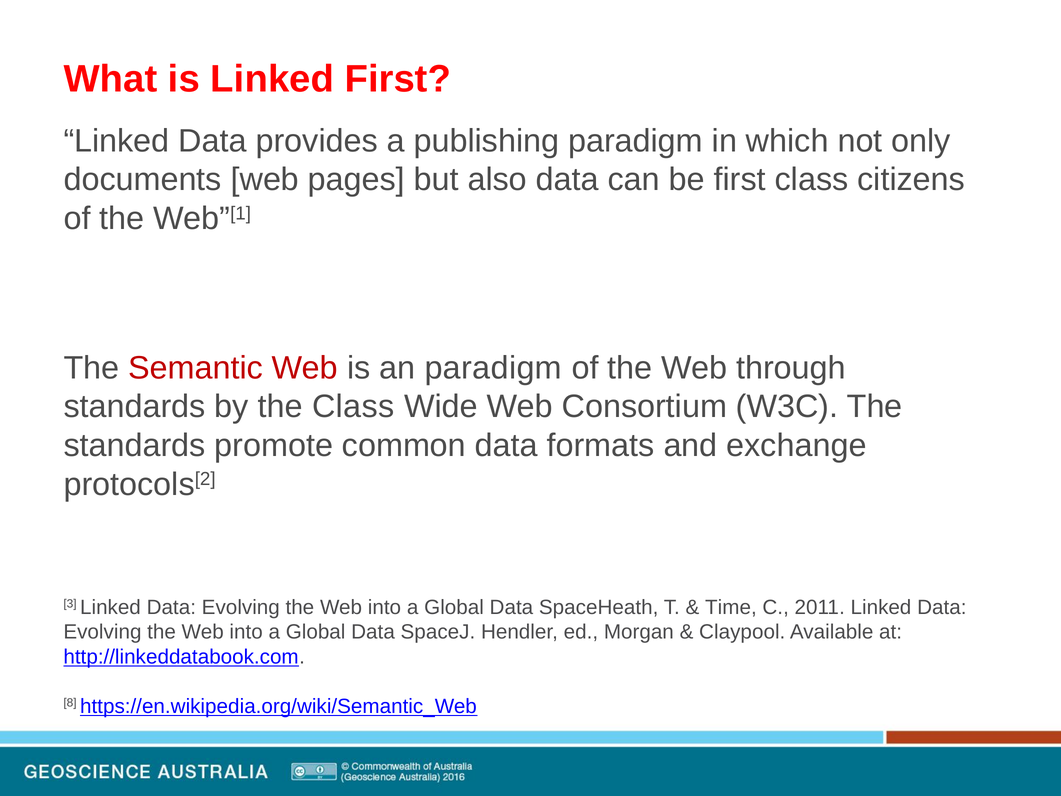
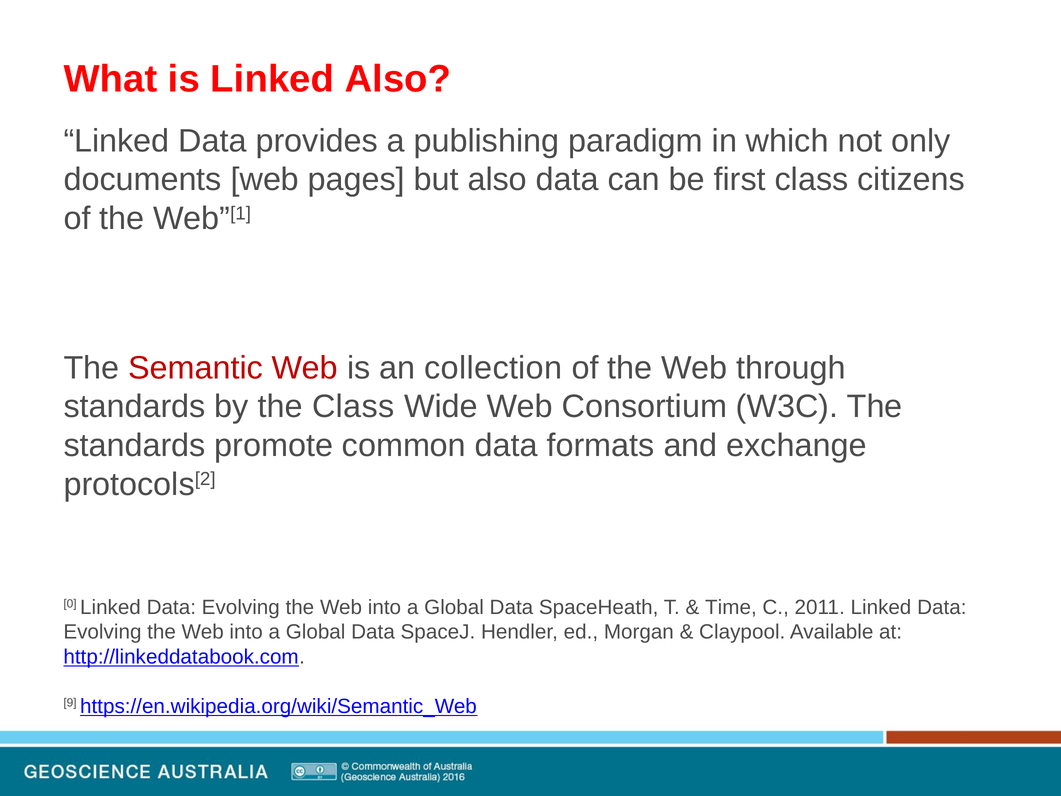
Linked First: First -> Also
an paradigm: paradigm -> collection
3: 3 -> 0
8: 8 -> 9
